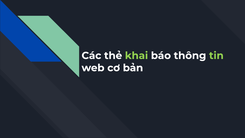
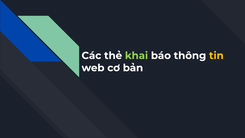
tin colour: light green -> yellow
